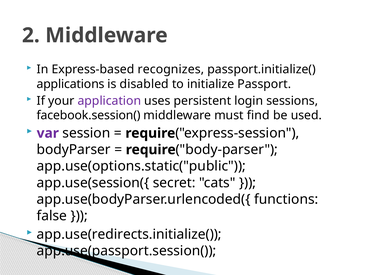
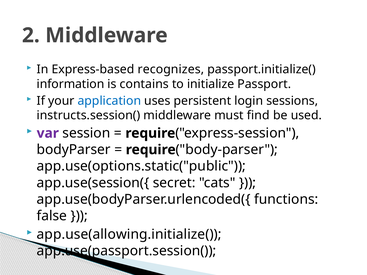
applications: applications -> information
disabled: disabled -> contains
application colour: purple -> blue
facebook.session(: facebook.session( -> instructs.session(
app.use(redirects.initialize(: app.use(redirects.initialize( -> app.use(allowing.initialize(
